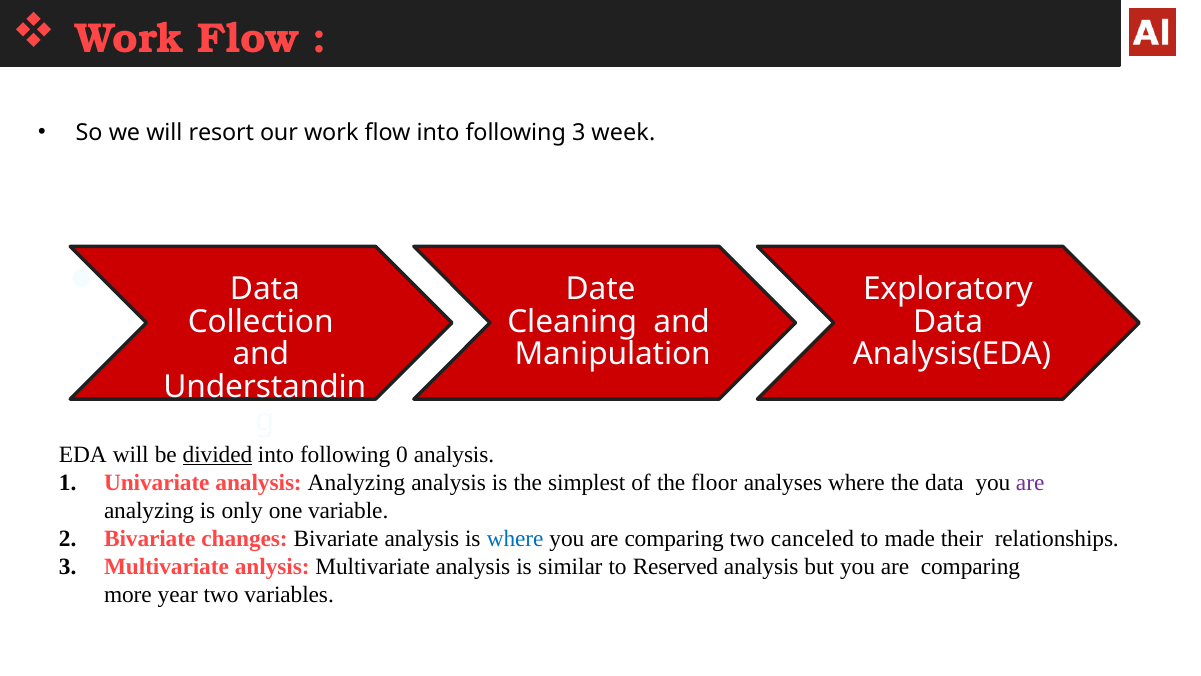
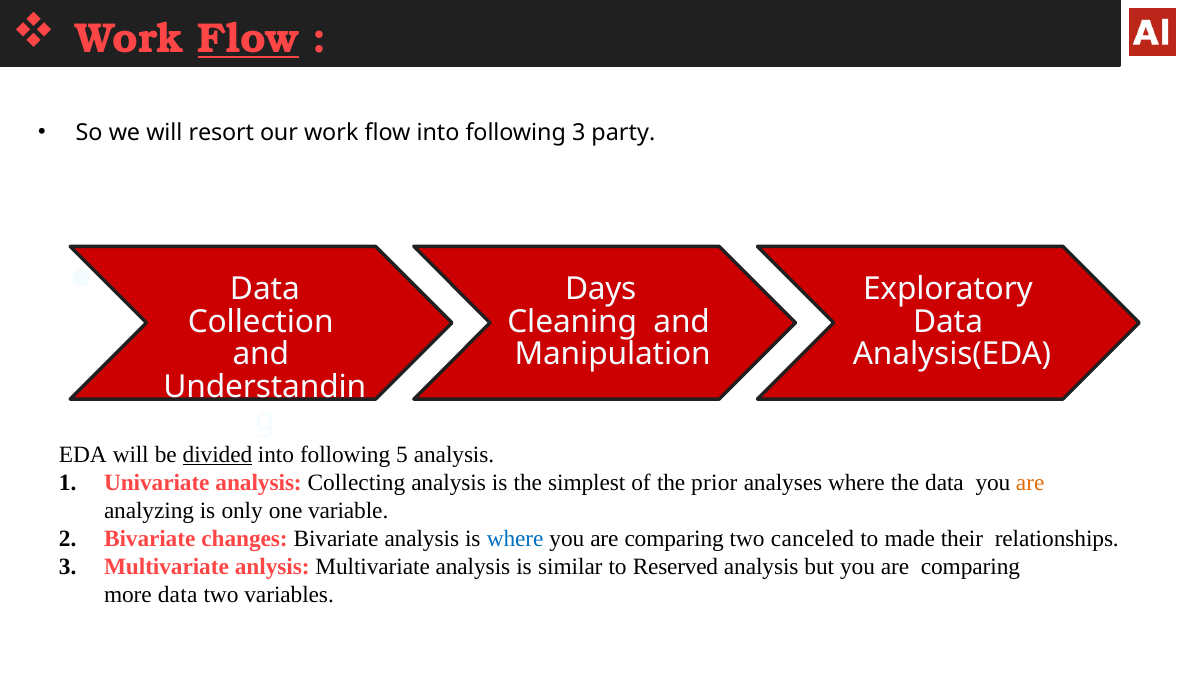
Flow at (249, 39) underline: none -> present
week: week -> party
Date: Date -> Days
0: 0 -> 5
analysis Analyzing: Analyzing -> Collecting
floor: floor -> prior
are at (1030, 482) colour: purple -> orange
more year: year -> data
